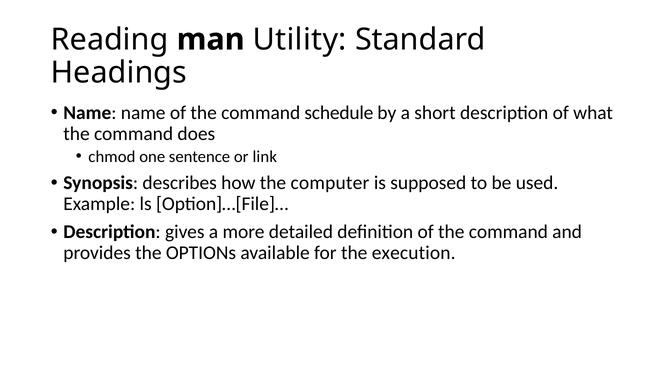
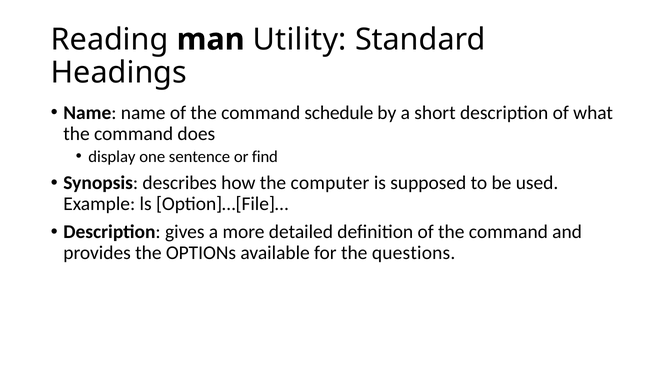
chmod: chmod -> display
link: link -> find
execution: execution -> questions
